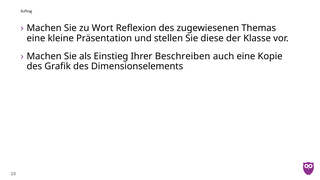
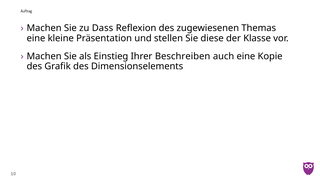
Wort: Wort -> Dass
